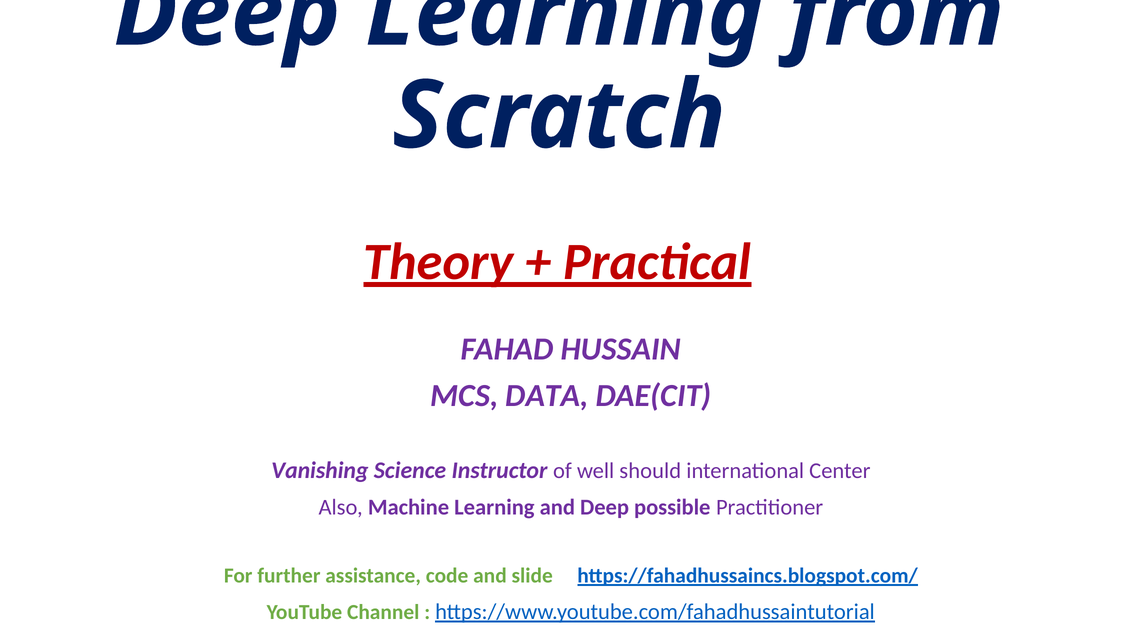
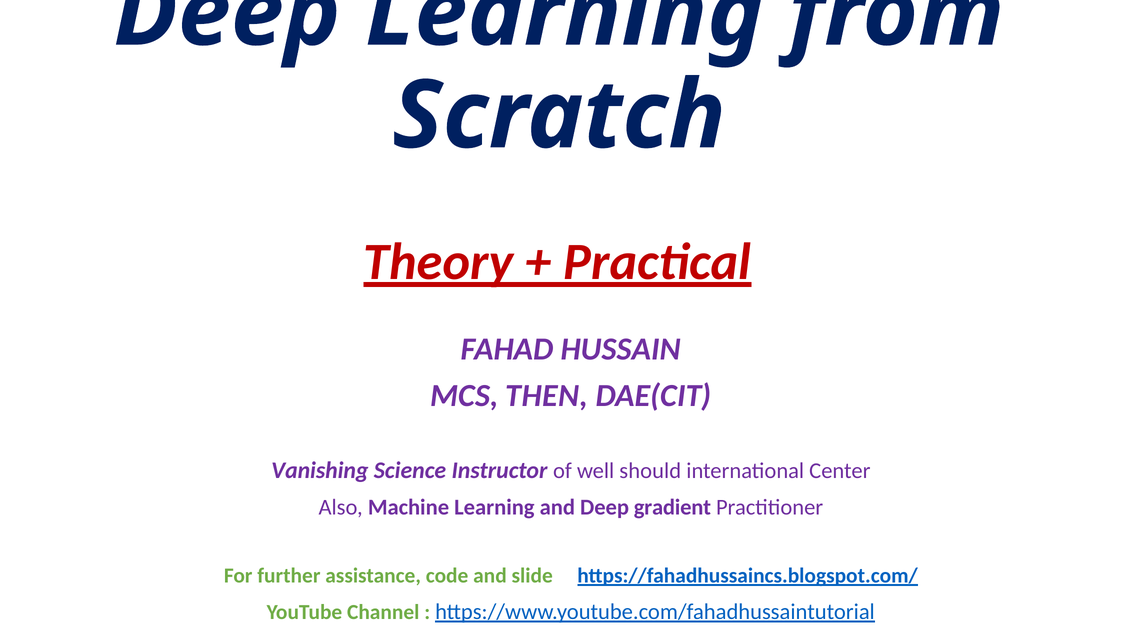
DATA: DATA -> THEN
possible: possible -> gradient
